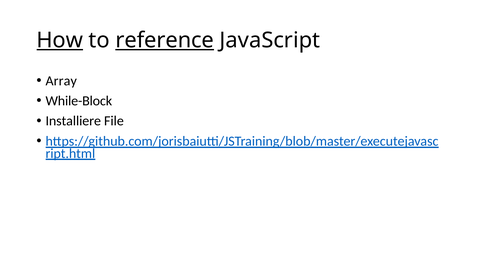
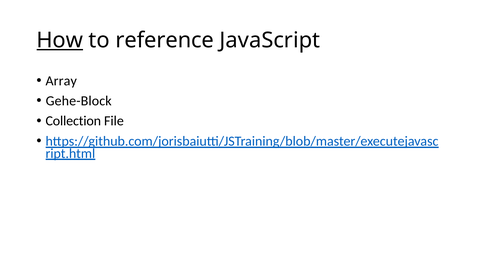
reference underline: present -> none
While-Block: While-Block -> Gehe-Block
Installiere: Installiere -> Collection
